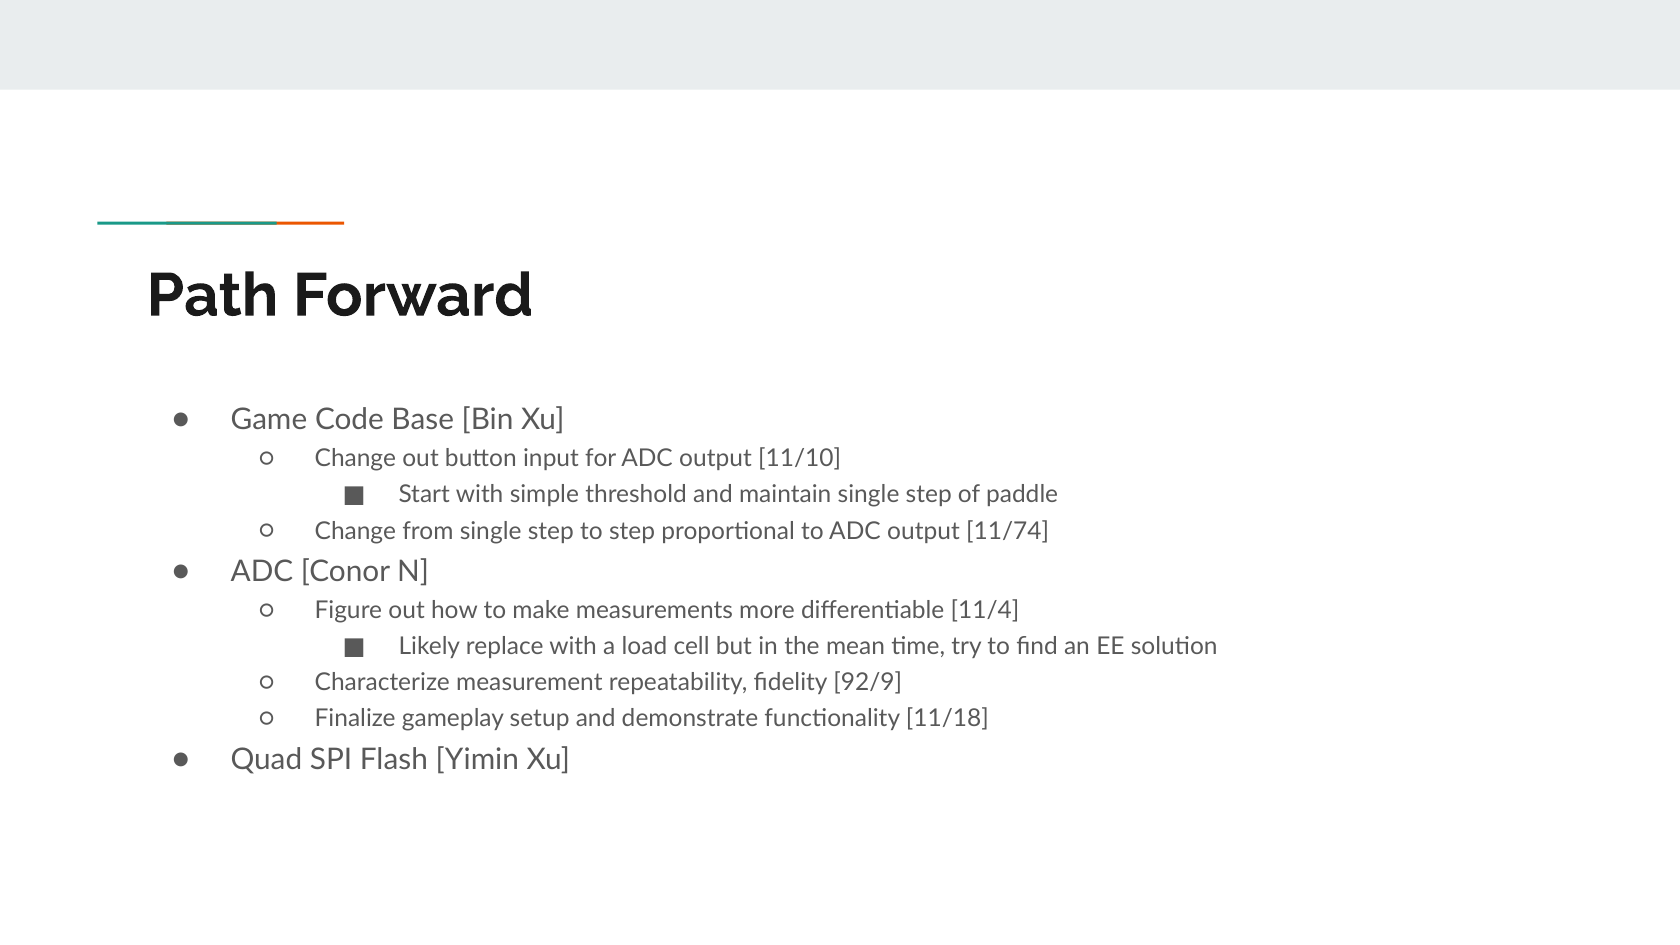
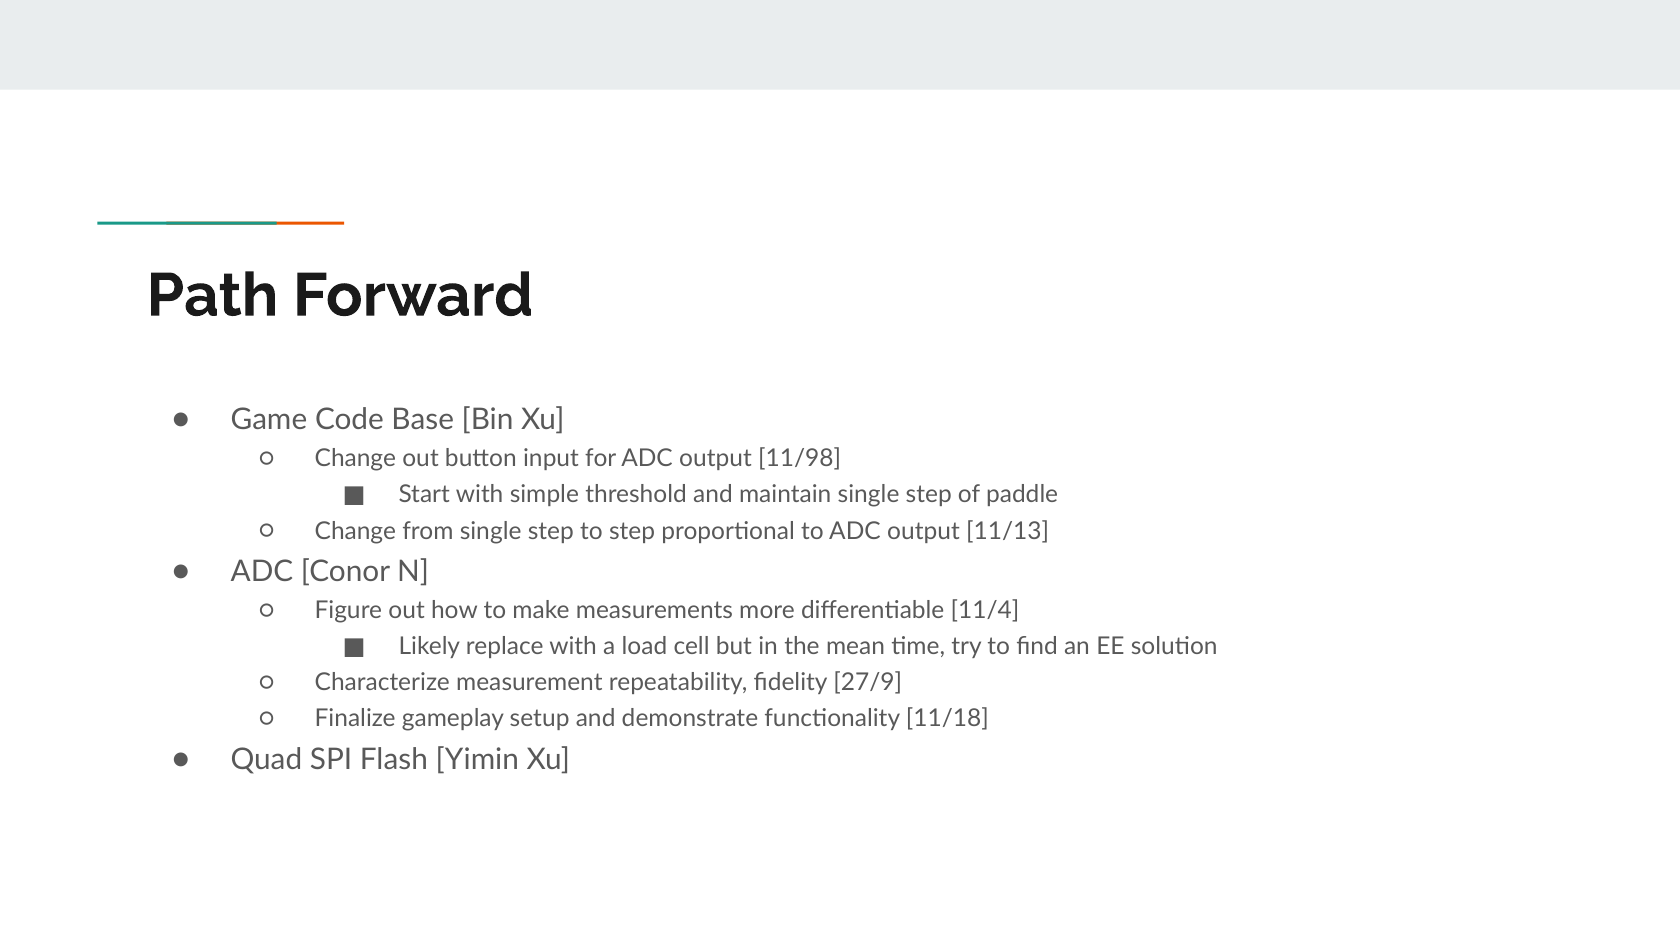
11/10: 11/10 -> 11/98
11/74: 11/74 -> 11/13
92/9: 92/9 -> 27/9
